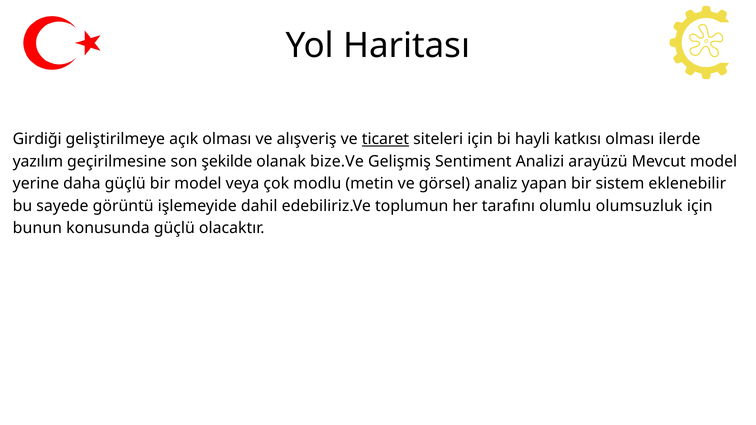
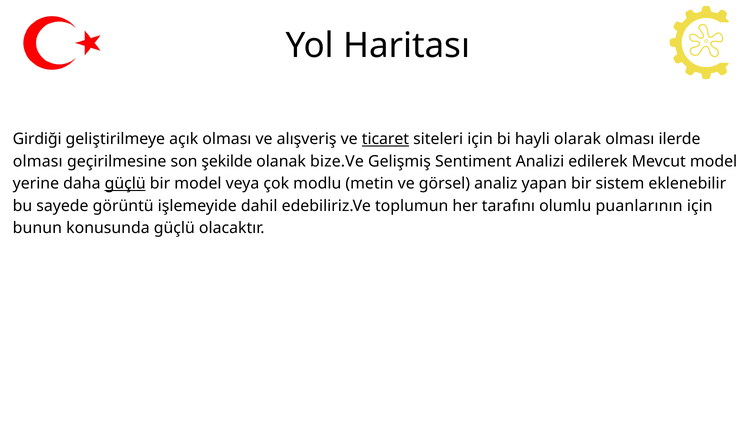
katkısı: katkısı -> olarak
yazılım at (38, 162): yazılım -> olması
arayüzü: arayüzü -> edilerek
güçlü at (125, 184) underline: none -> present
olumsuzluk: olumsuzluk -> puanlarının
